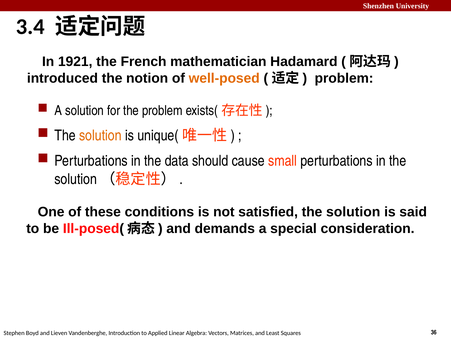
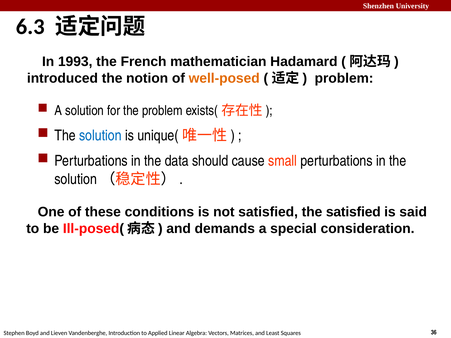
3.4: 3.4 -> 6.3
1921: 1921 -> 1993
solution at (100, 136) colour: orange -> blue
satisfied the solution: solution -> satisfied
